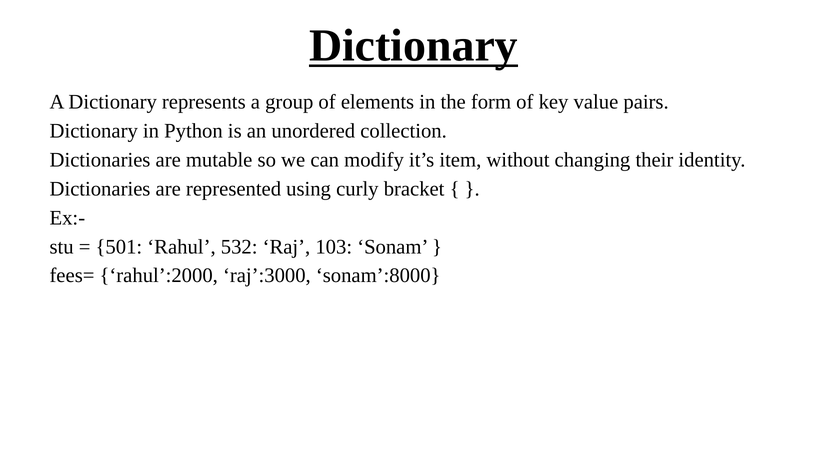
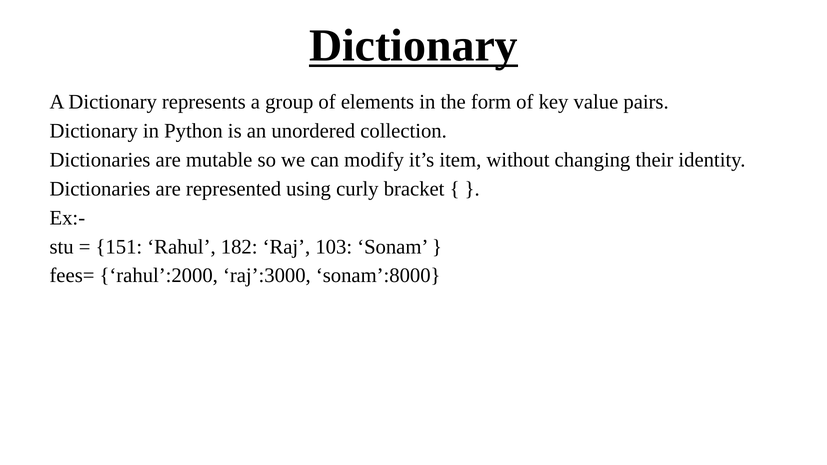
501: 501 -> 151
532: 532 -> 182
